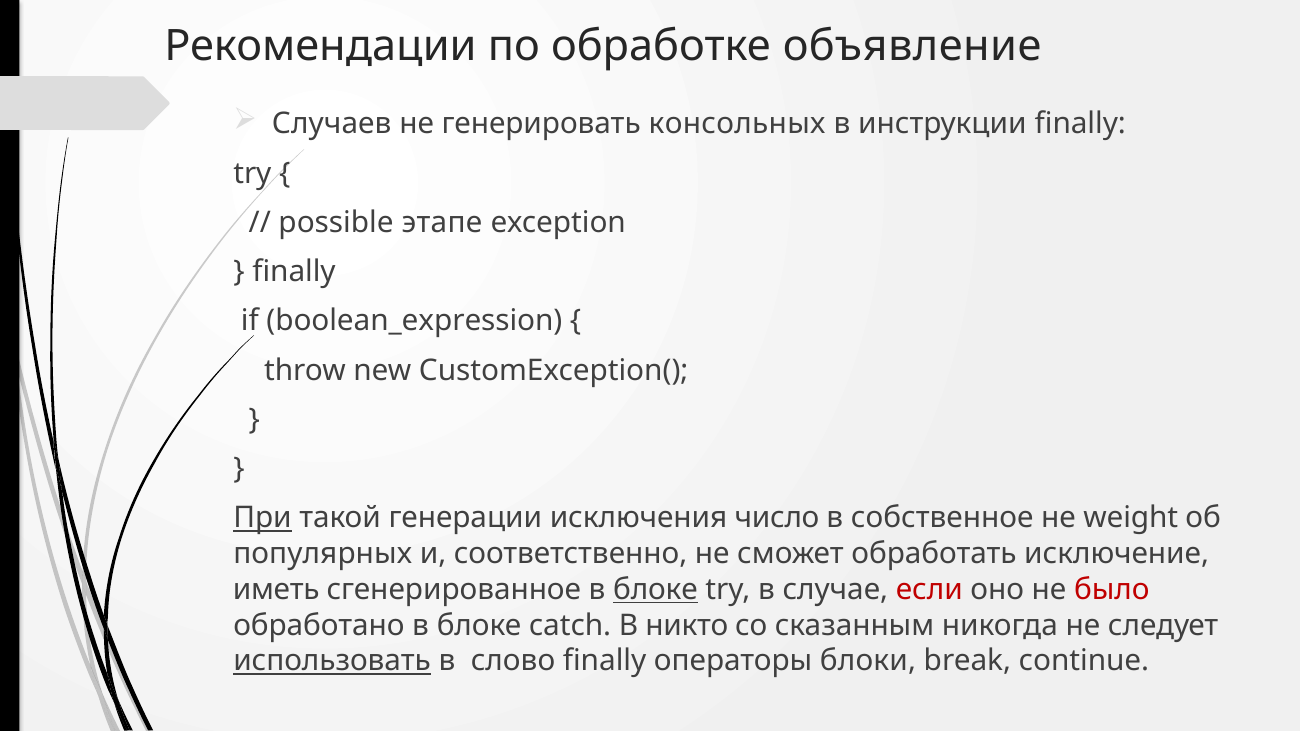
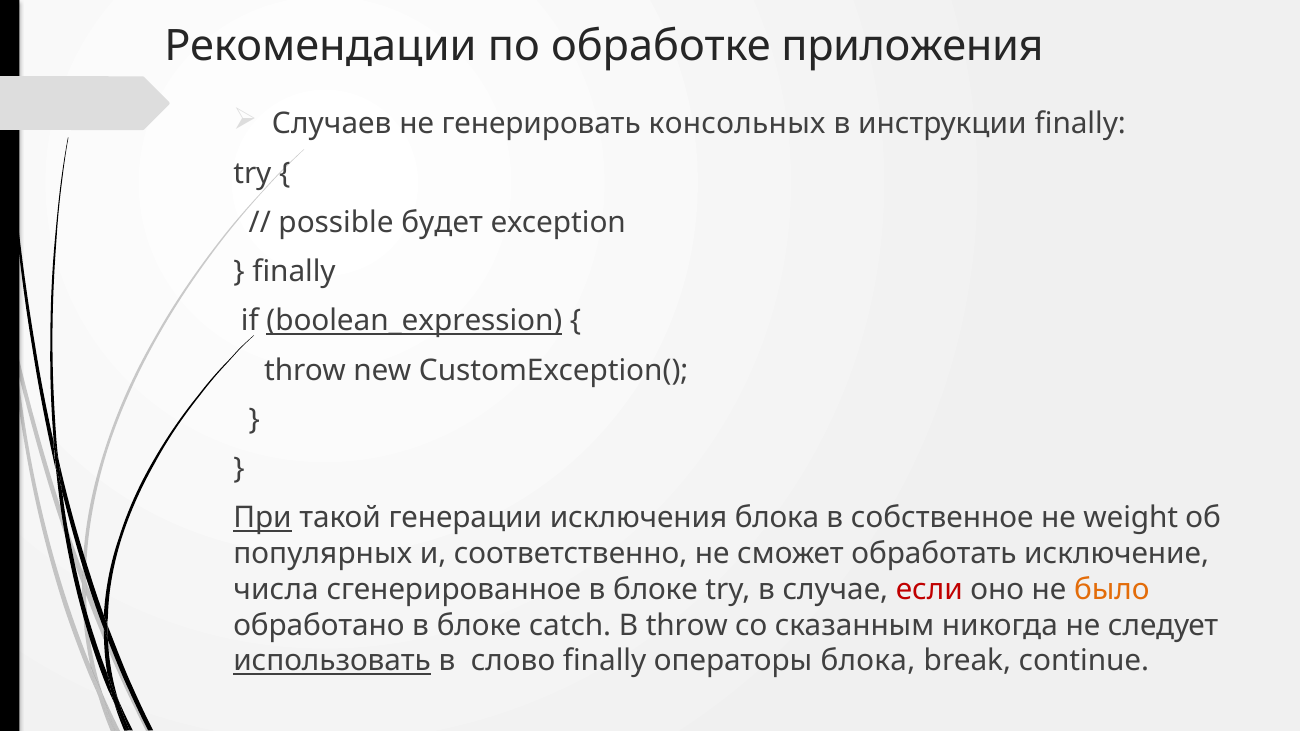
объявление: объявление -> приложения
этапе: этапе -> будет
boolean_expression underline: none -> present
исключения число: число -> блока
иметь: иметь -> числа
блоке at (656, 590) underline: present -> none
было colour: red -> orange
В никто: никто -> throw
операторы блоки: блоки -> блока
